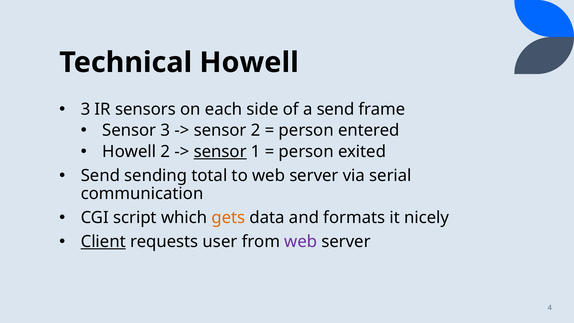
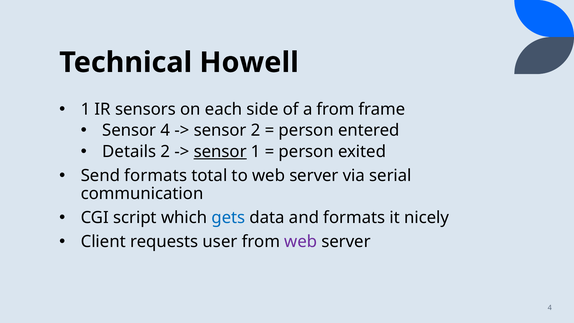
3 at (86, 109): 3 -> 1
a send: send -> from
Sensor 3: 3 -> 4
Howell at (129, 151): Howell -> Details
Send sending: sending -> formats
gets colour: orange -> blue
Client underline: present -> none
